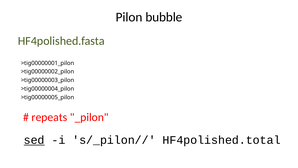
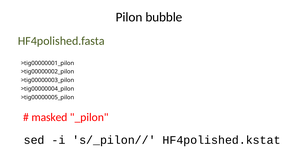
repeats: repeats -> masked
sed underline: present -> none
HF4polished.total: HF4polished.total -> HF4polished.kstat
